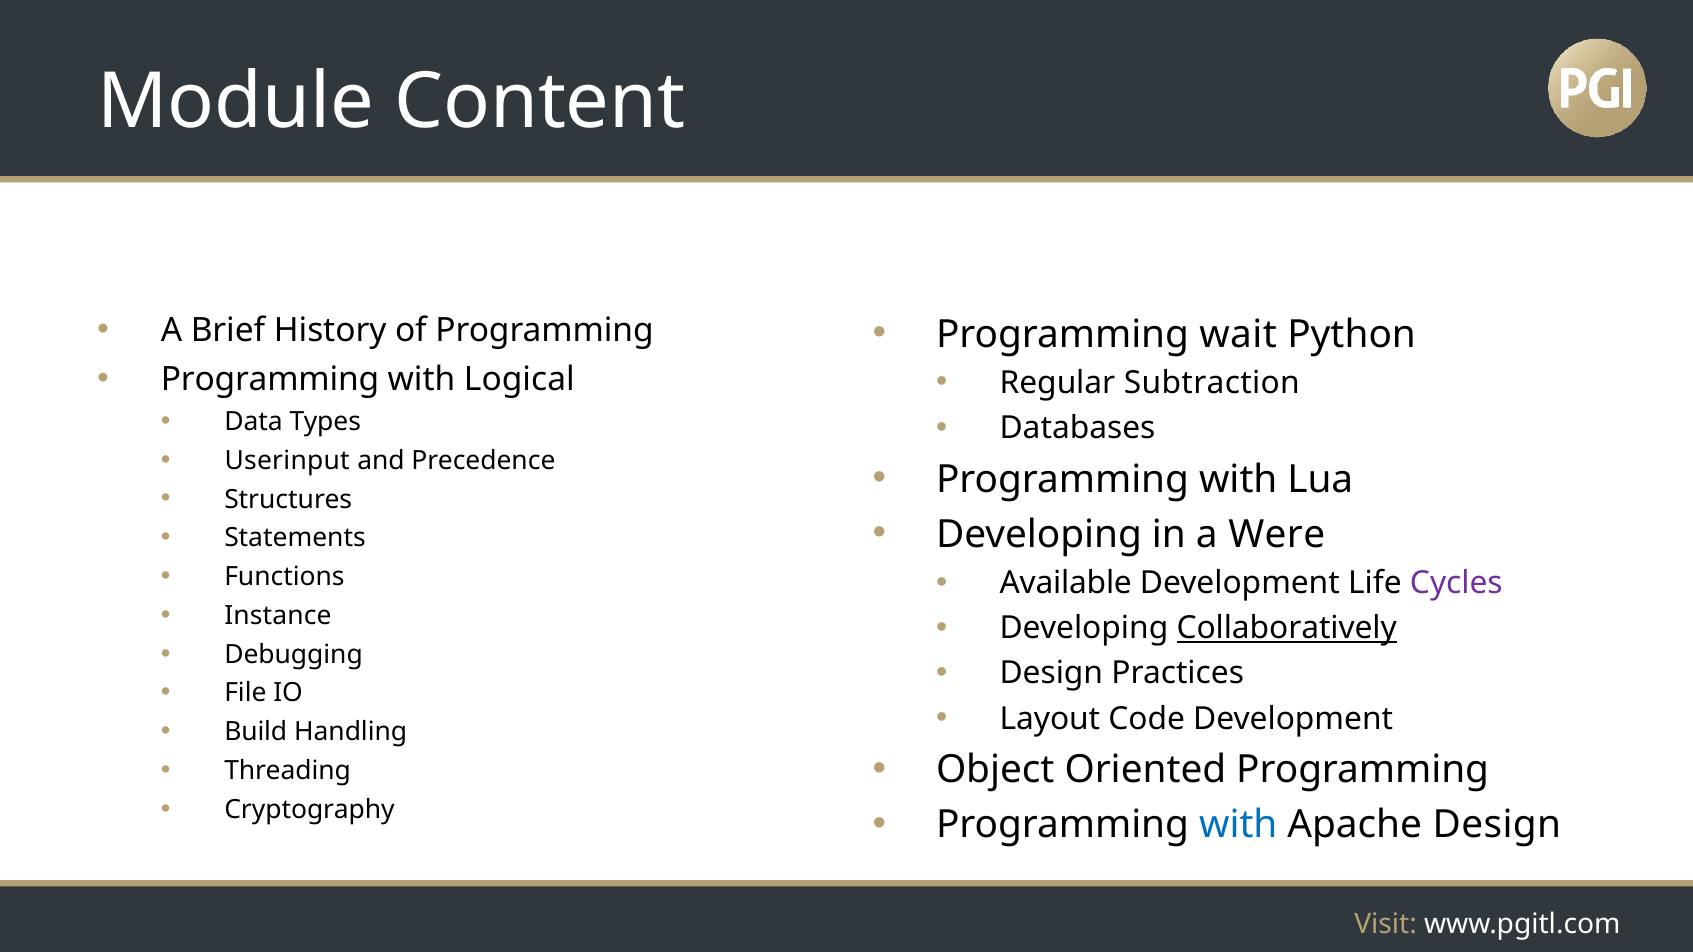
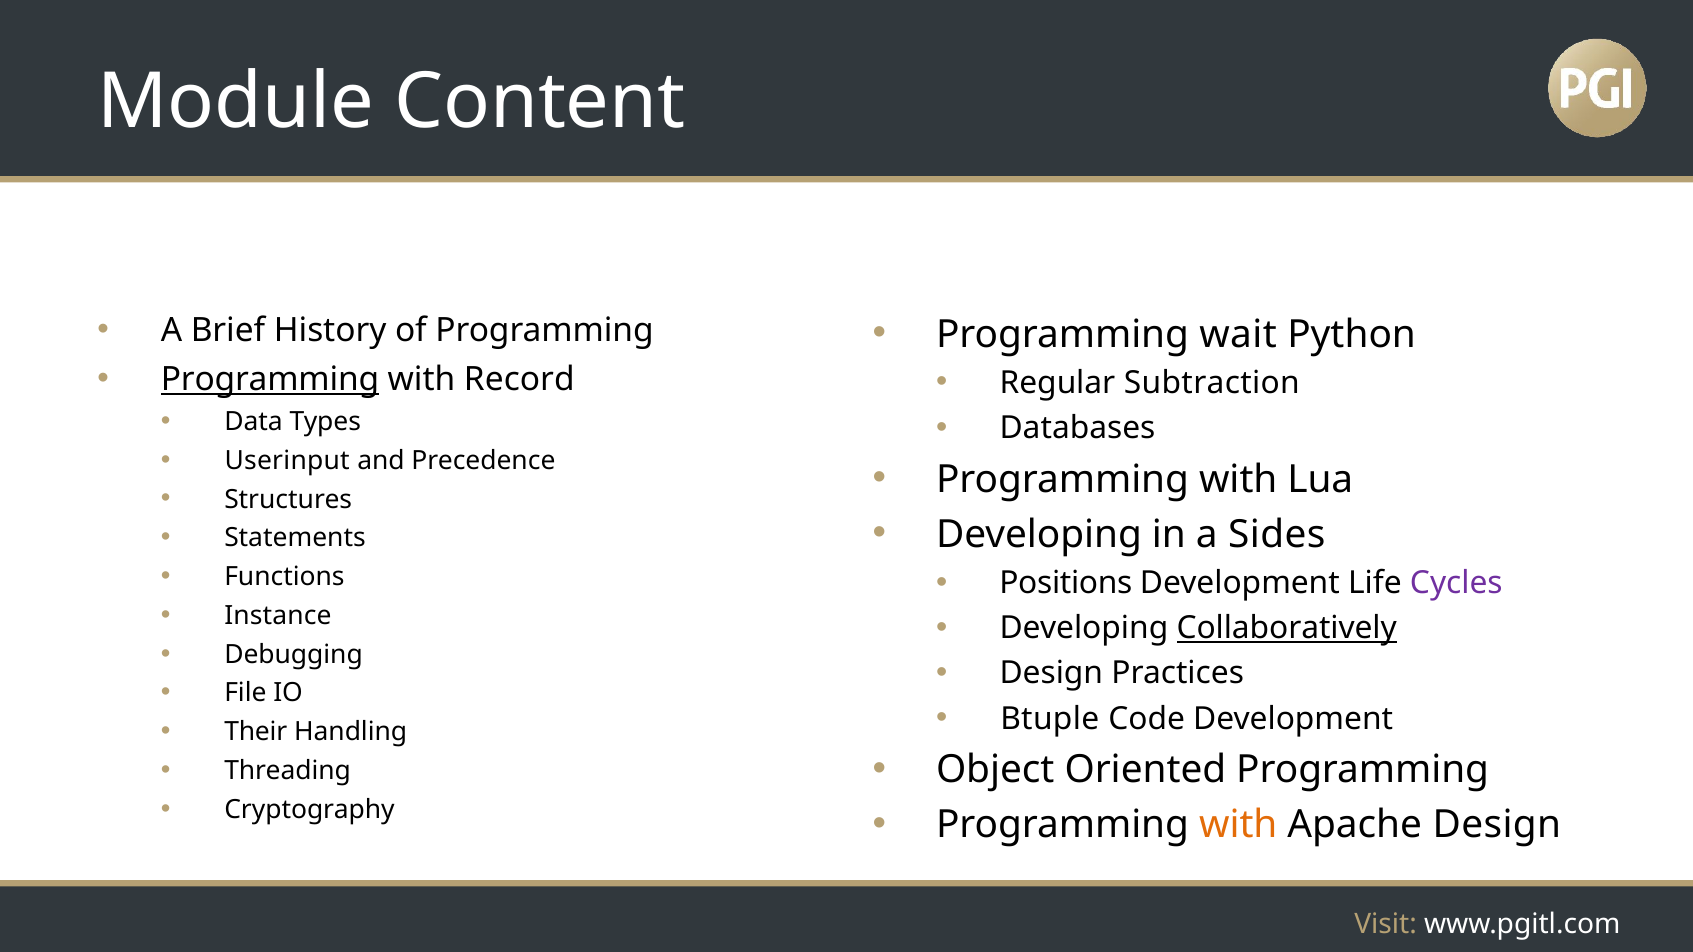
Programming at (270, 379) underline: none -> present
Logical: Logical -> Record
Were: Were -> Sides
Available: Available -> Positions
Layout: Layout -> Btuple
Build: Build -> Their
with at (1238, 825) colour: blue -> orange
